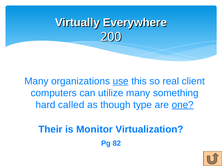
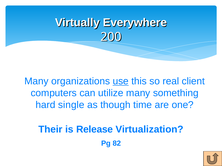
called: called -> single
type: type -> time
one underline: present -> none
Monitor: Monitor -> Release
